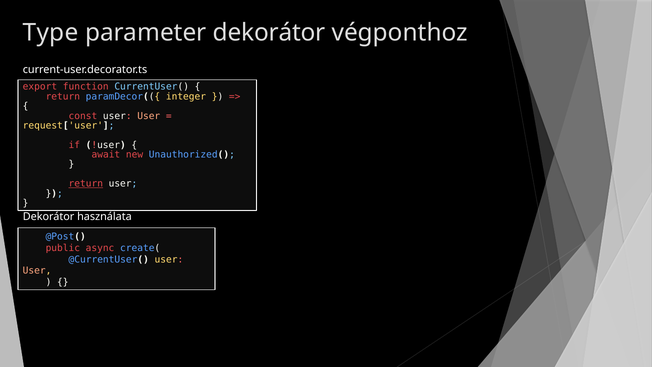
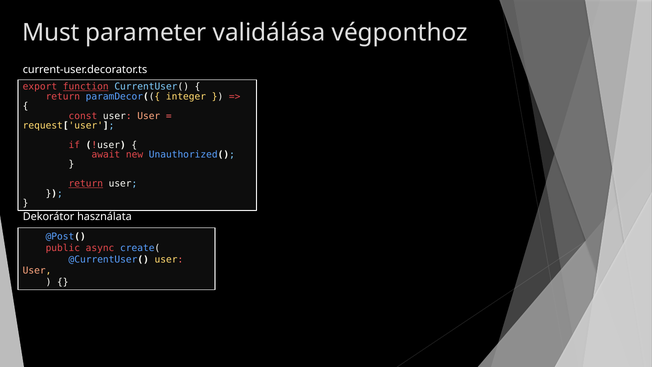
Type: Type -> Must
parameter dekorátor: dekorátor -> validálása
function underline: none -> present
